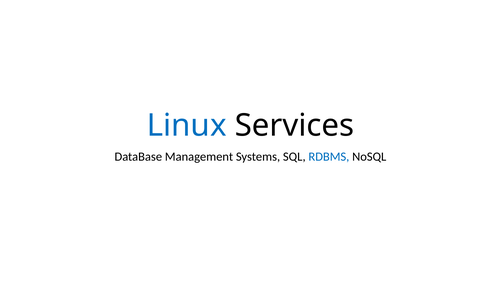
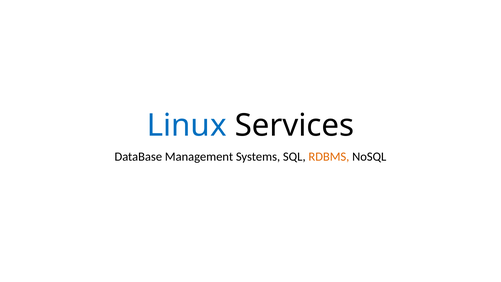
RDBMS colour: blue -> orange
